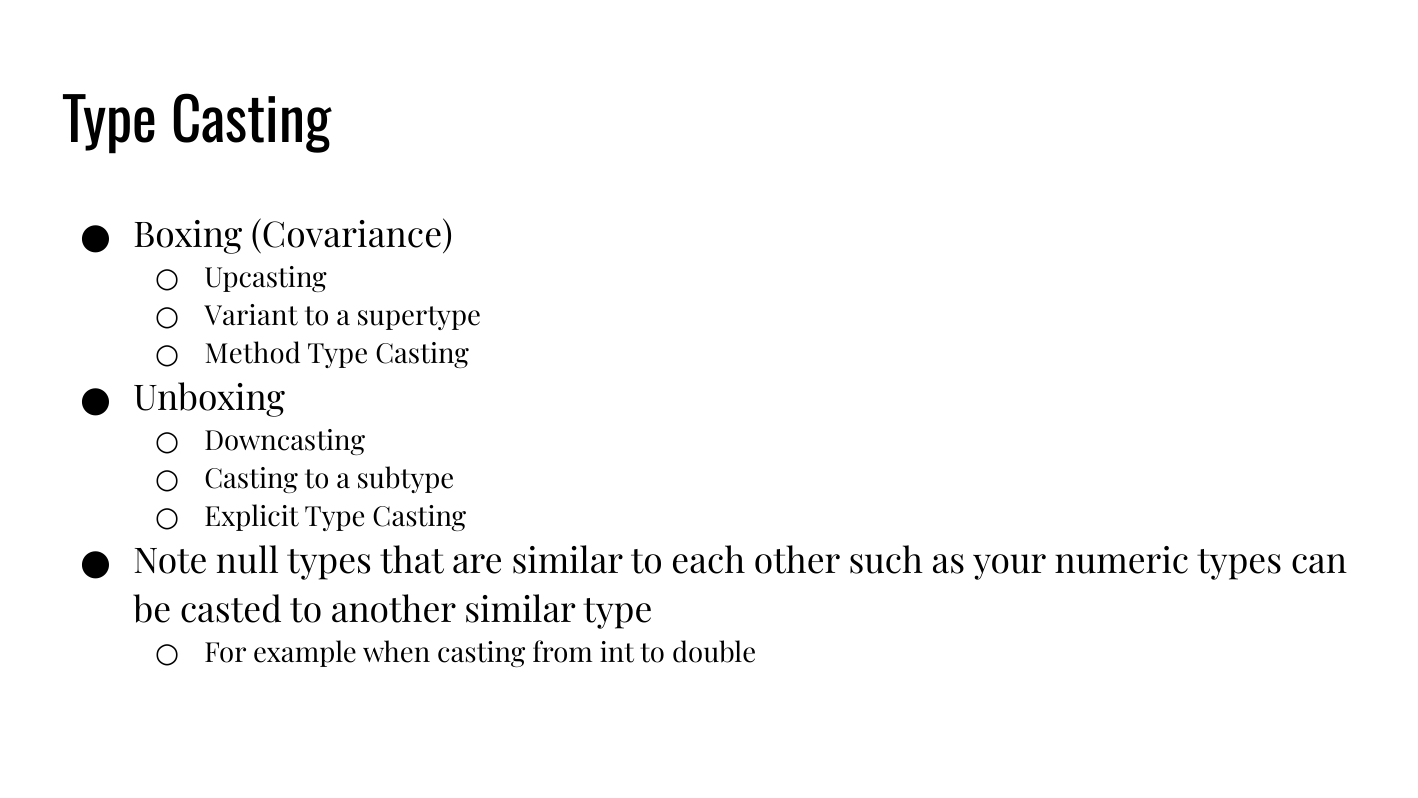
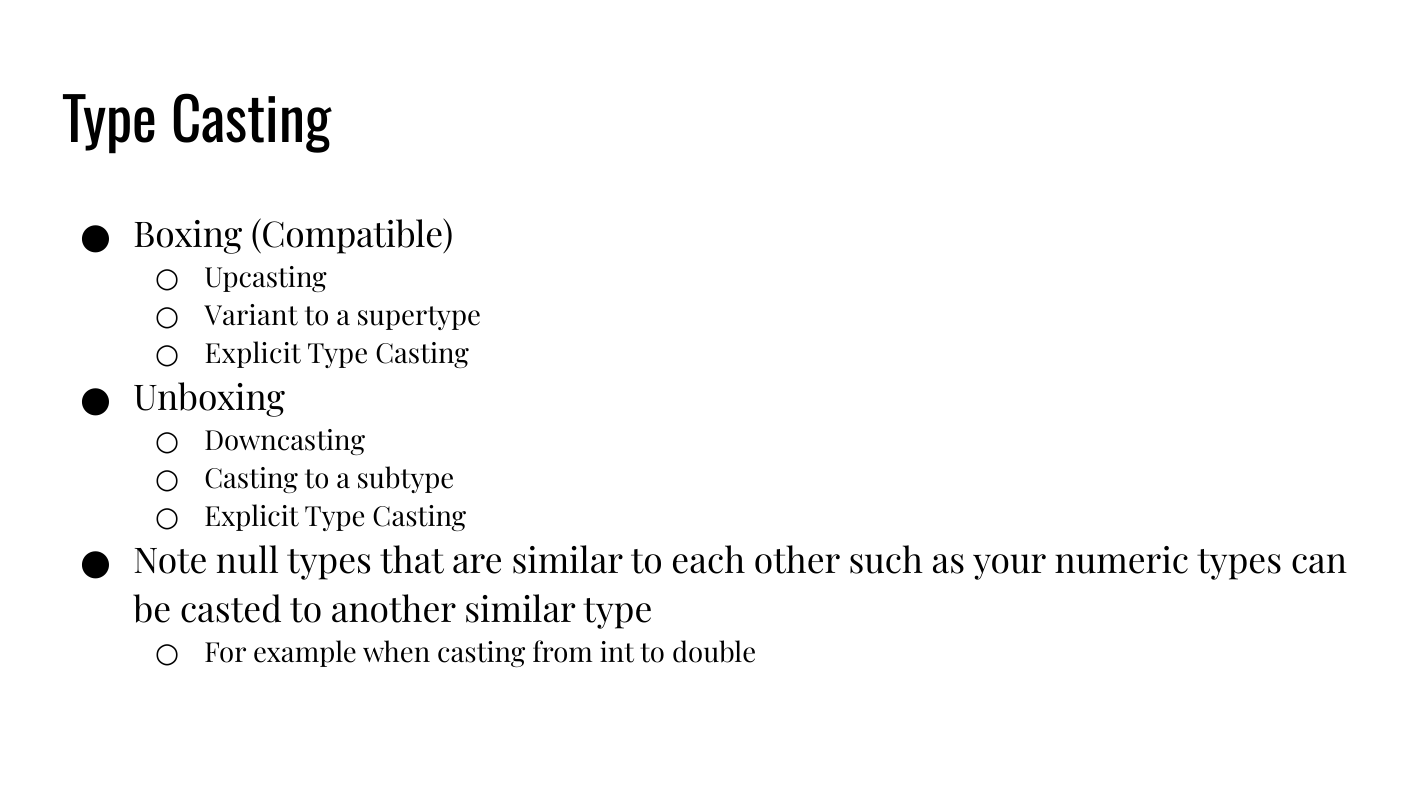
Covariance: Covariance -> Compatible
Method at (253, 354): Method -> Explicit
